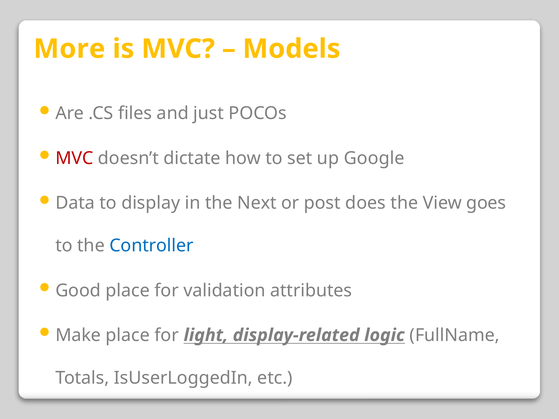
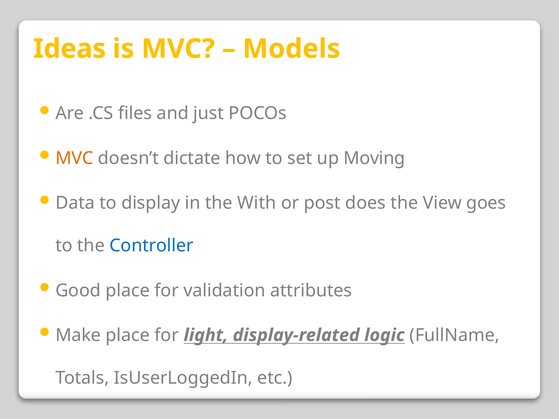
More: More -> Ideas
MVC at (74, 158) colour: red -> orange
Google: Google -> Moving
Next: Next -> With
